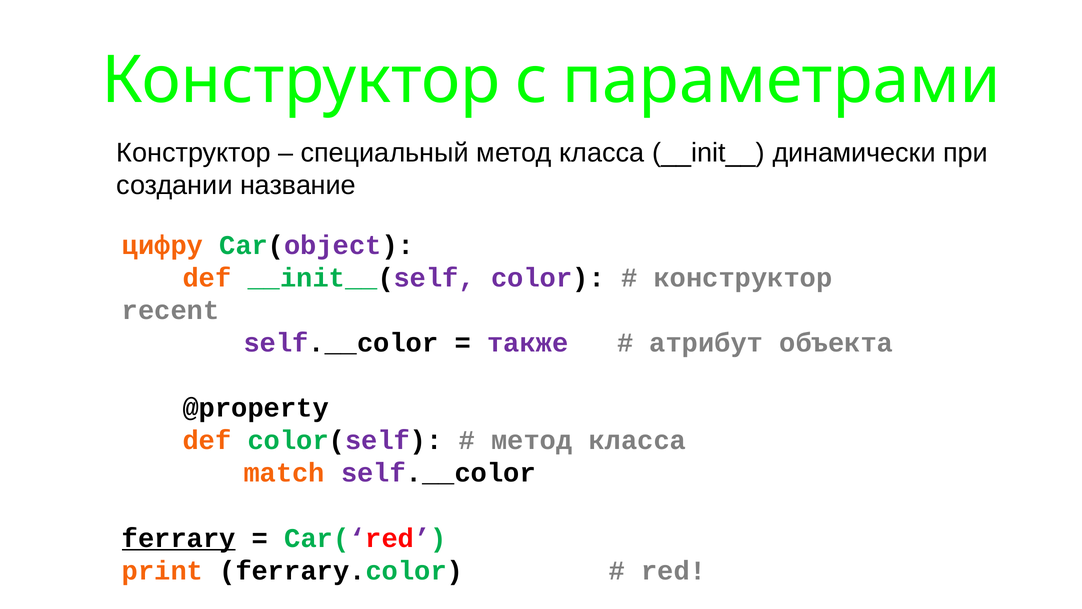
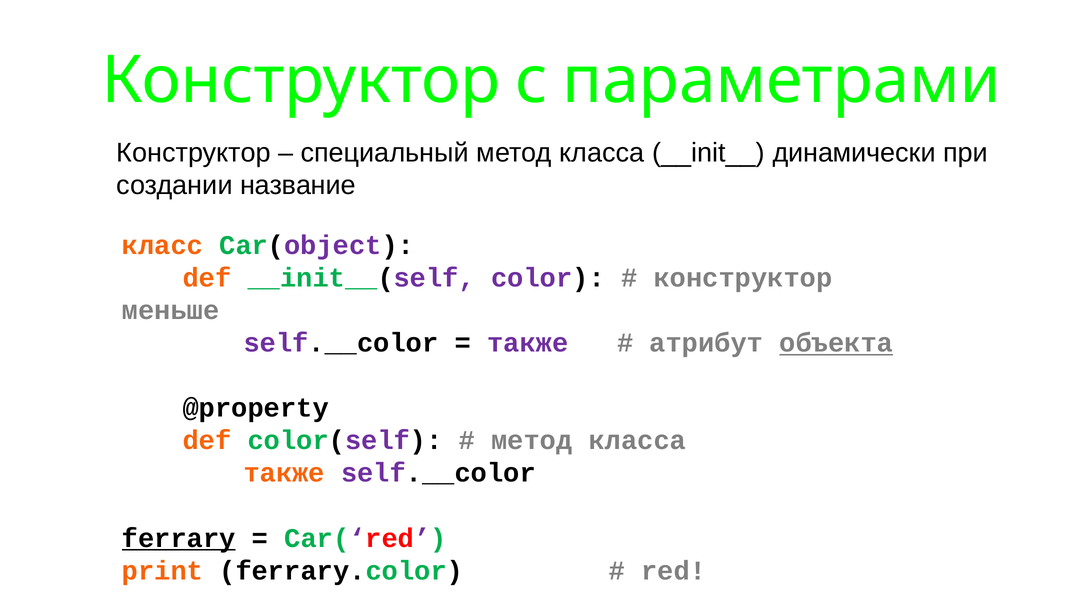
цифру: цифру -> класс
recent: recent -> меньше
объекта underline: none -> present
match at (284, 473): match -> также
